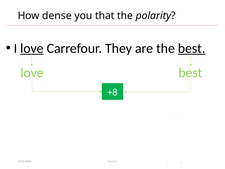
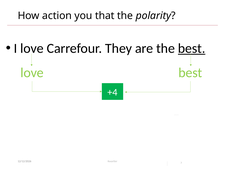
dense: dense -> action
love at (32, 48) underline: present -> none
+8: +8 -> +4
